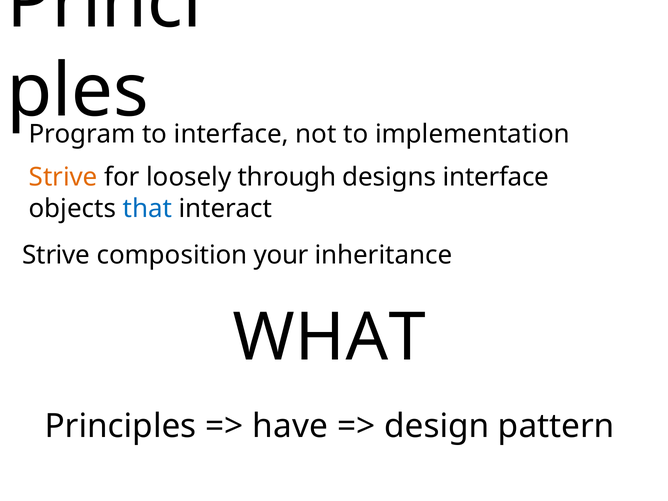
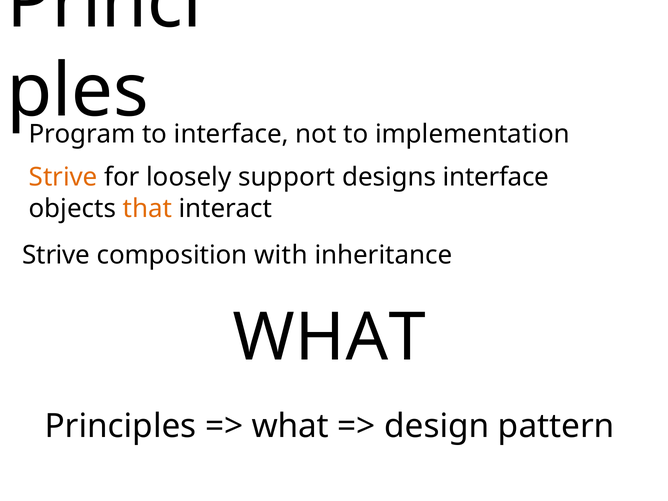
through: through -> support
that colour: blue -> orange
your: your -> with
have at (290, 426): have -> what
